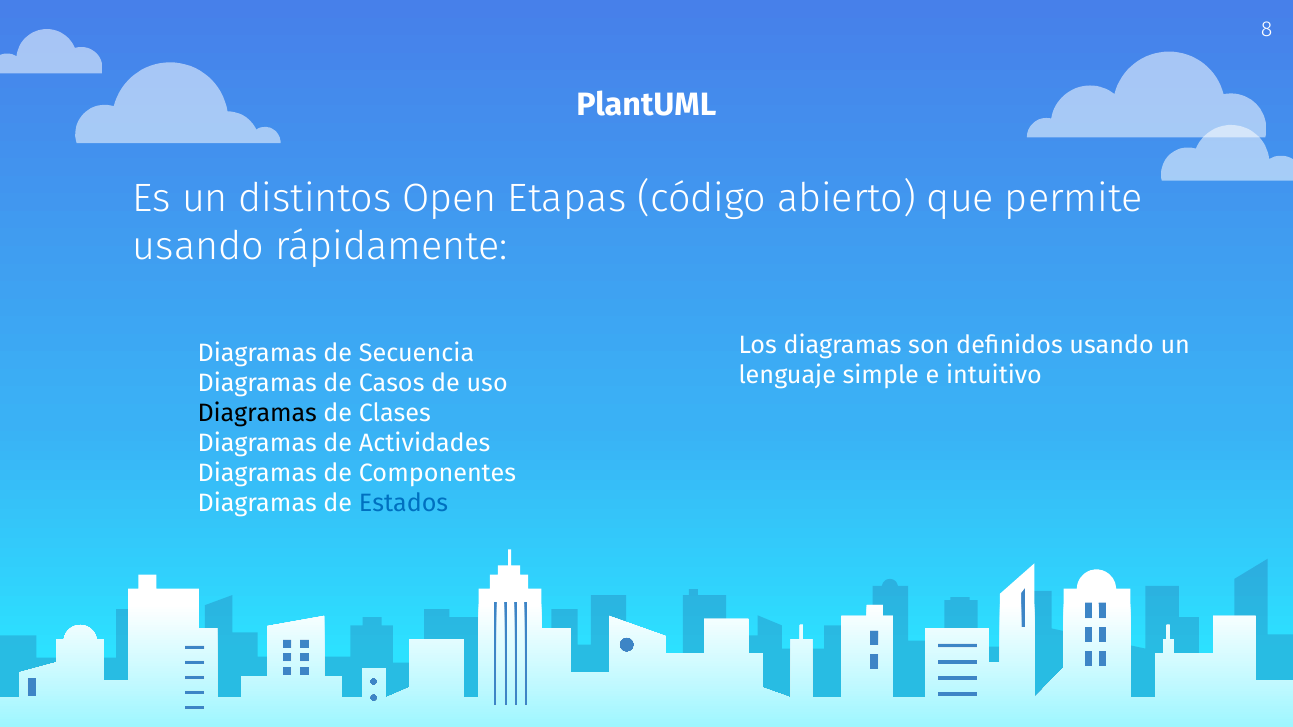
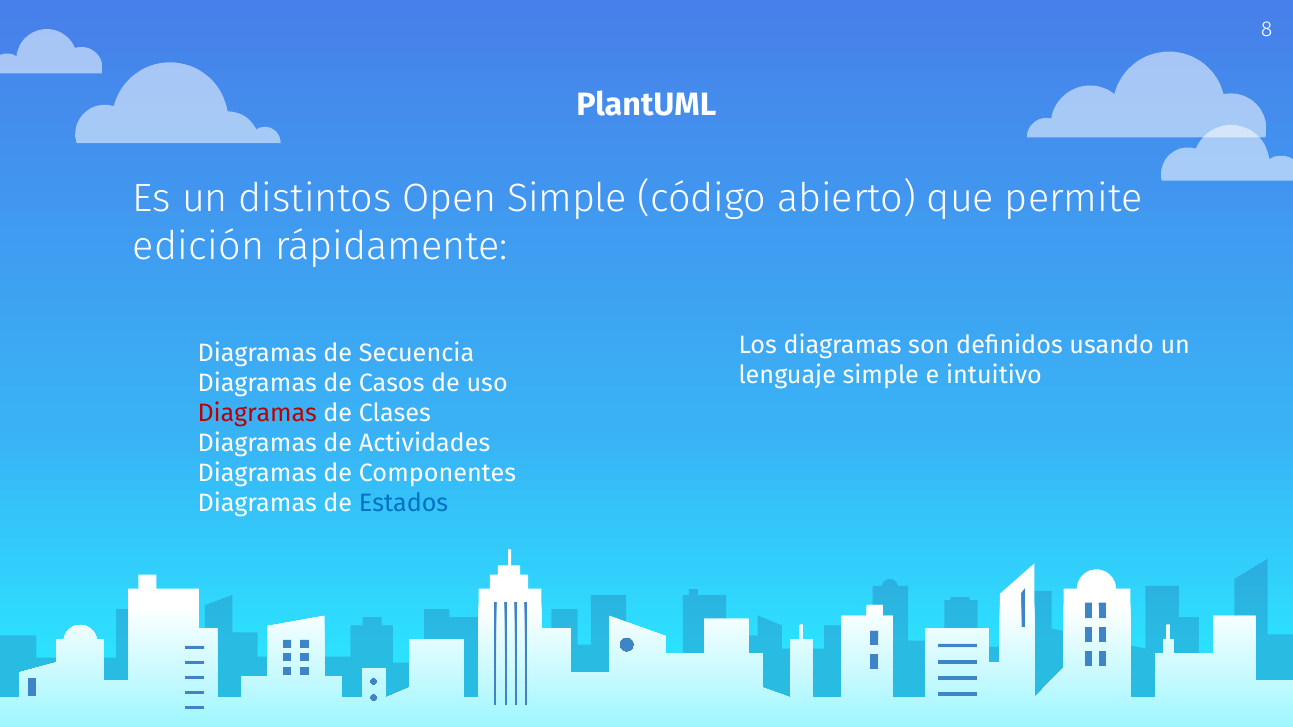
Open Etapas: Etapas -> Simple
usando at (199, 246): usando -> edición
Diagramas at (257, 413) colour: black -> red
